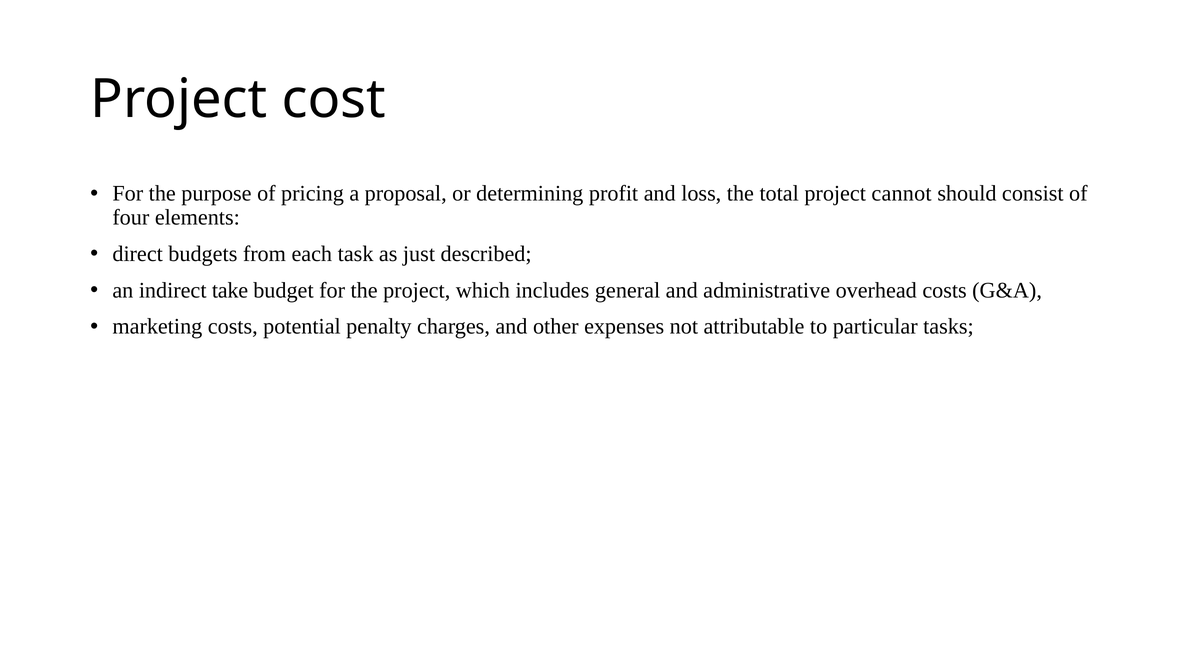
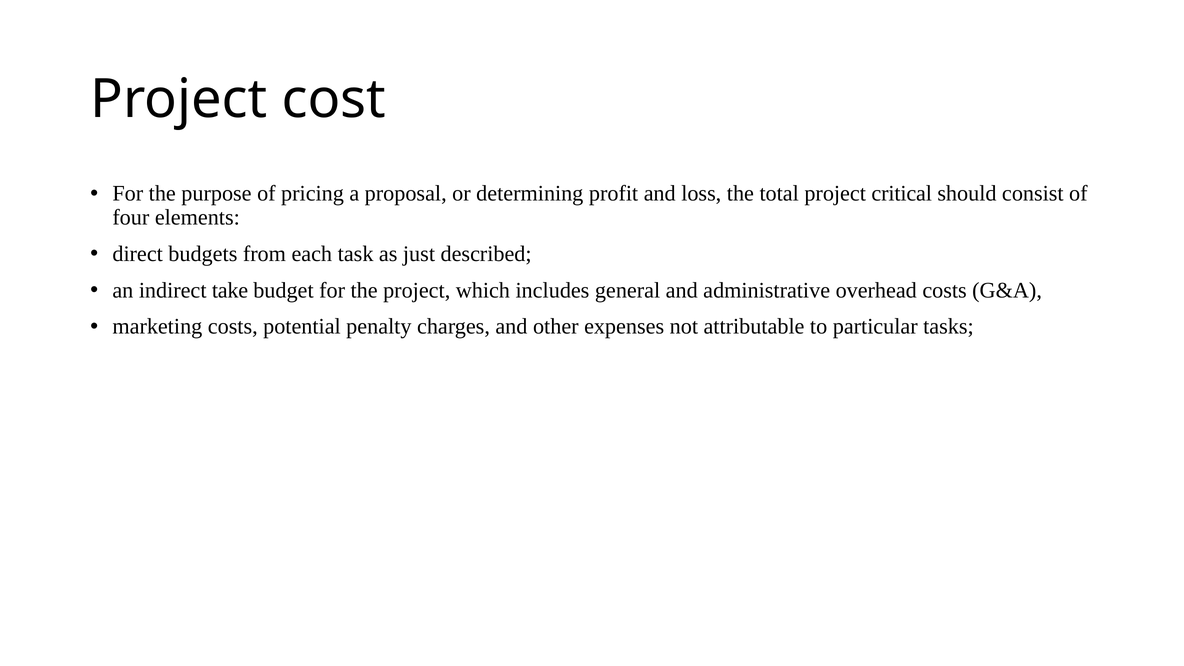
cannot: cannot -> critical
